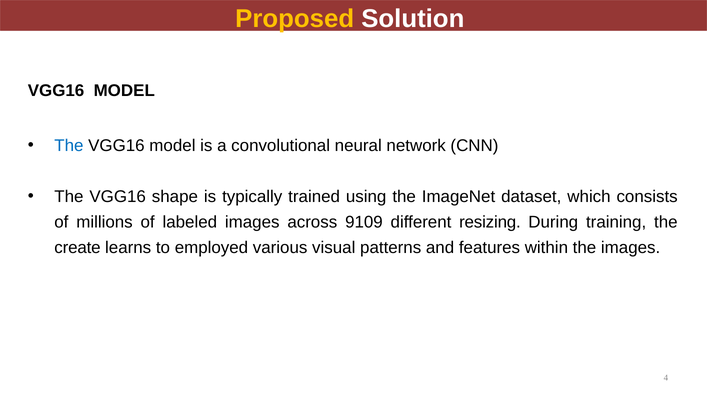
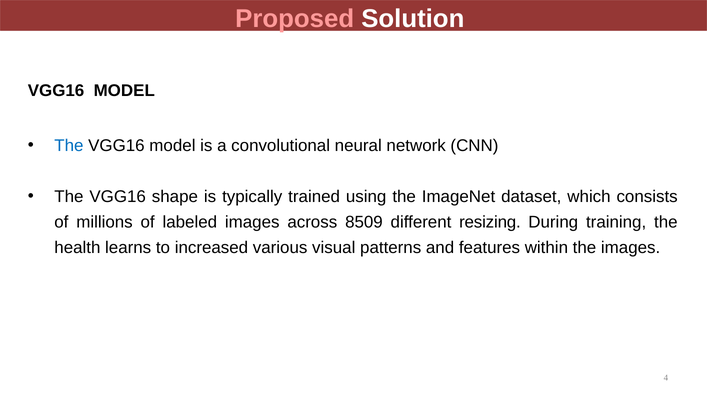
Proposed colour: yellow -> pink
9109: 9109 -> 8509
create: create -> health
employed: employed -> increased
